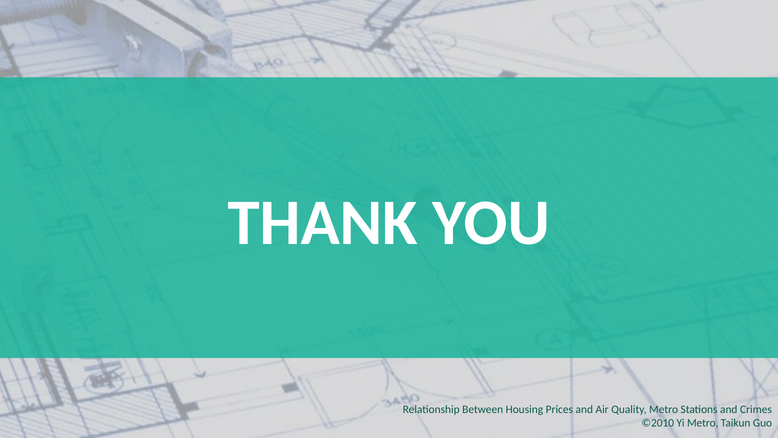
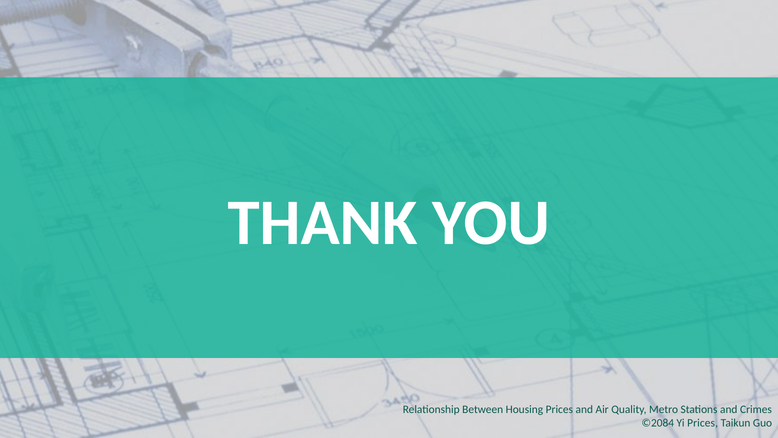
©2010: ©2010 -> ©2084
Yi Metro: Metro -> Prices
